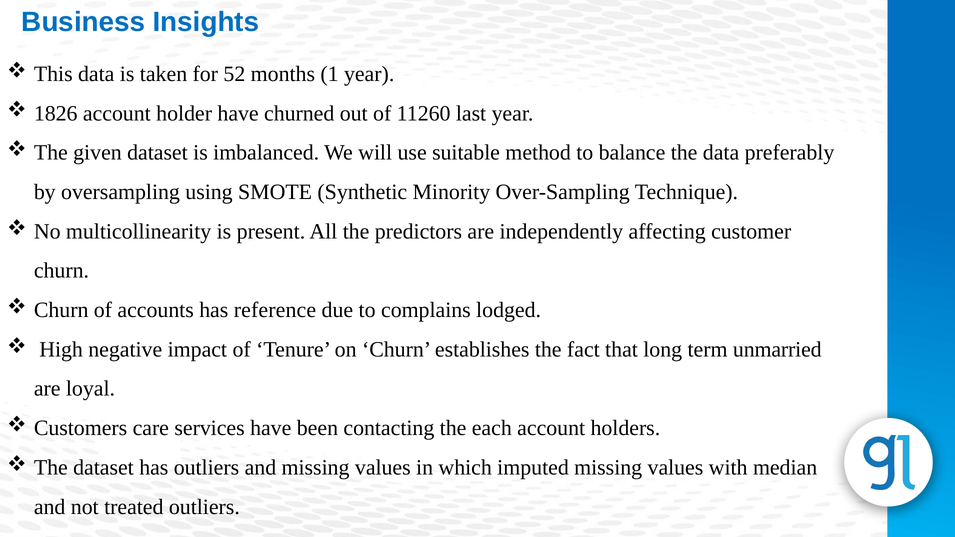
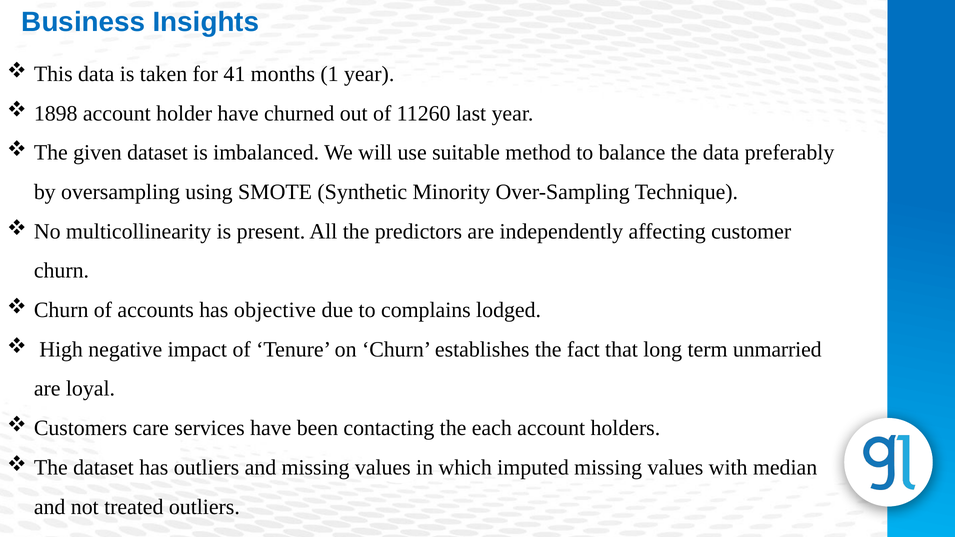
52: 52 -> 41
1826: 1826 -> 1898
reference: reference -> objective
